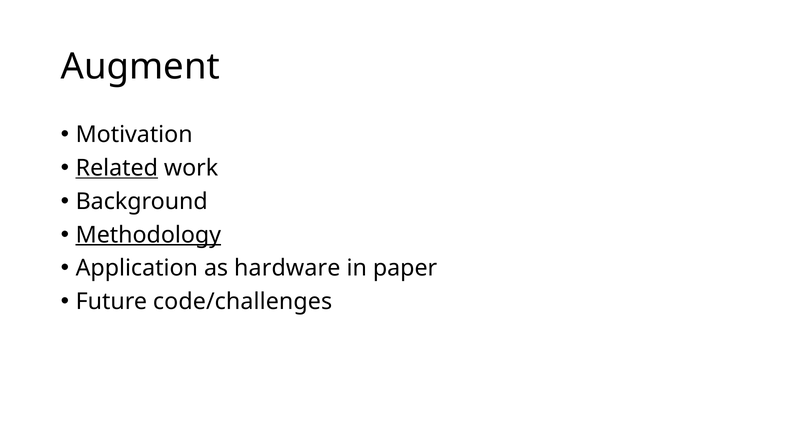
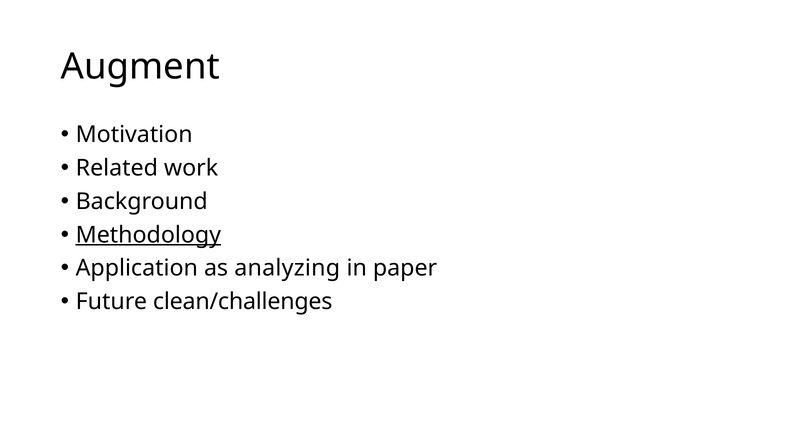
Related underline: present -> none
hardware: hardware -> analyzing
code/challenges: code/challenges -> clean/challenges
